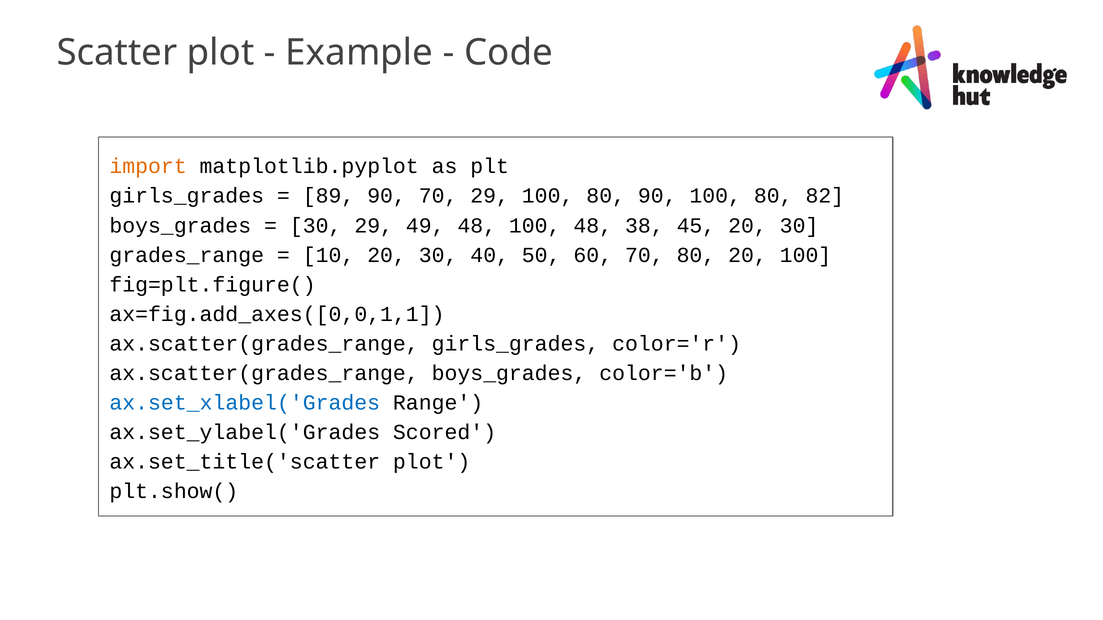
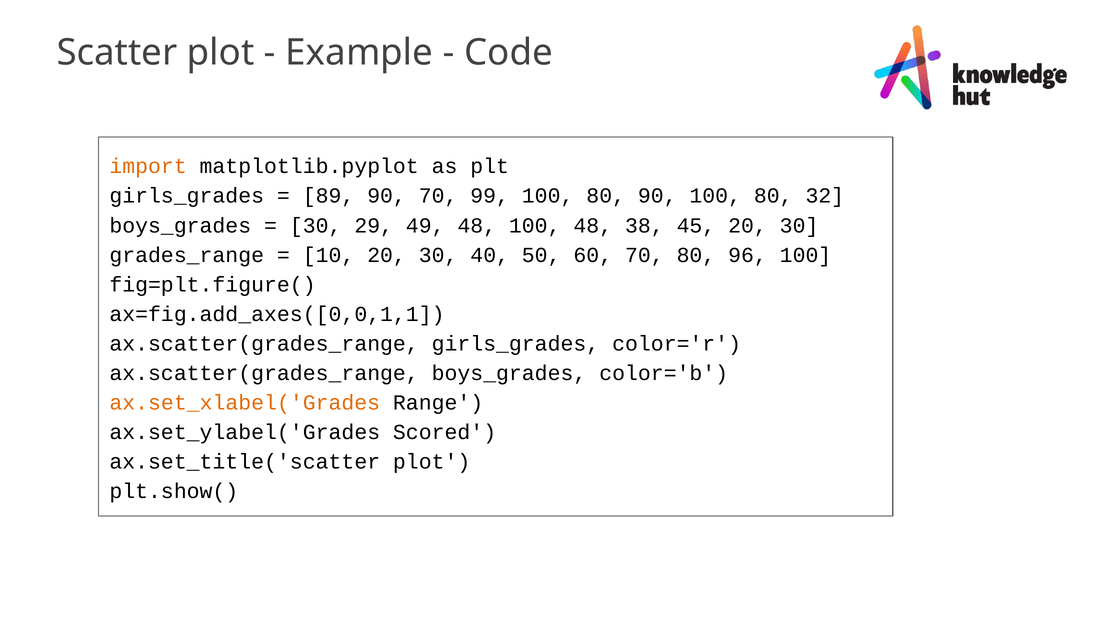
70 29: 29 -> 99
82: 82 -> 32
80 20: 20 -> 96
ax.set_xlabel('Grades colour: blue -> orange
